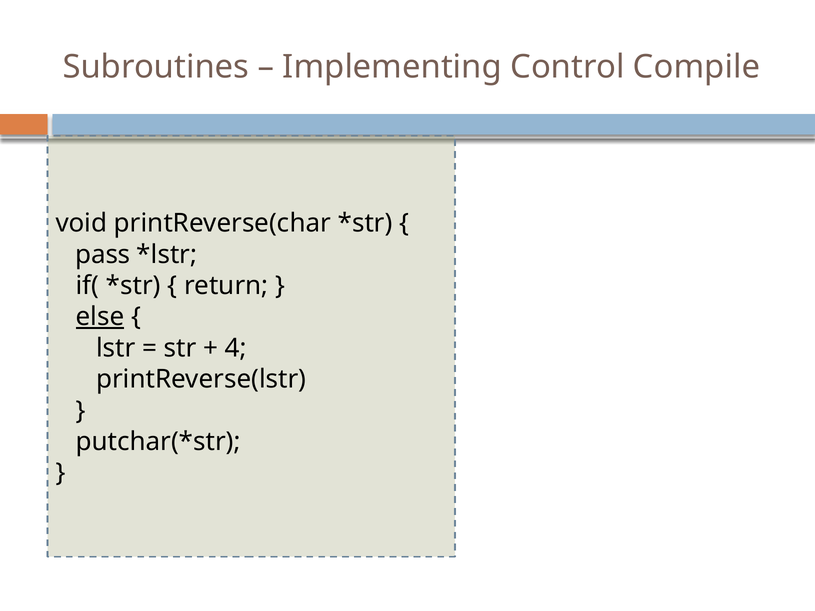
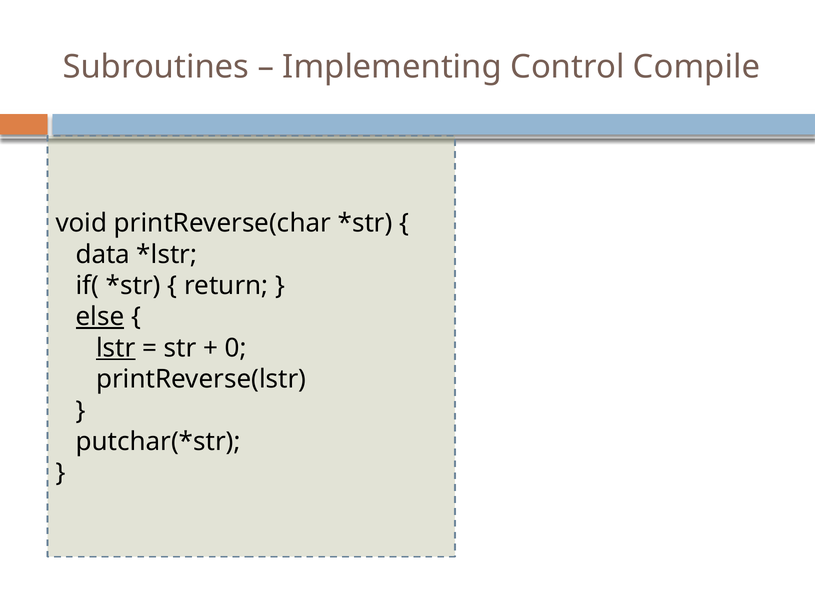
pass: pass -> data
lstr underline: none -> present
4: 4 -> 0
